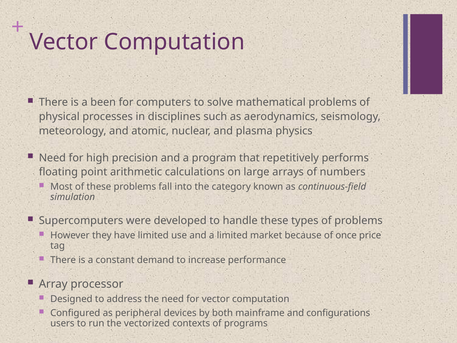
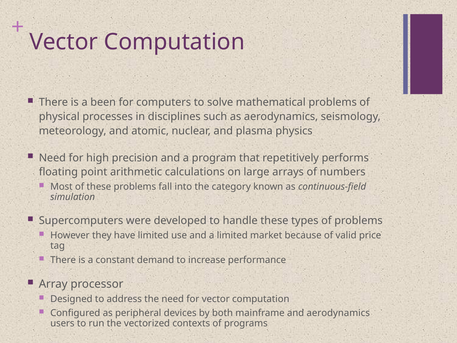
once: once -> valid
and configurations: configurations -> aerodynamics
